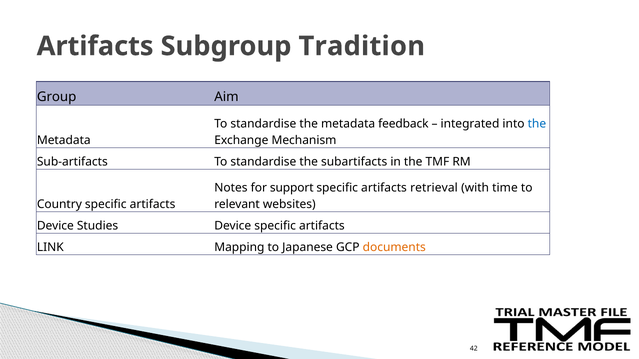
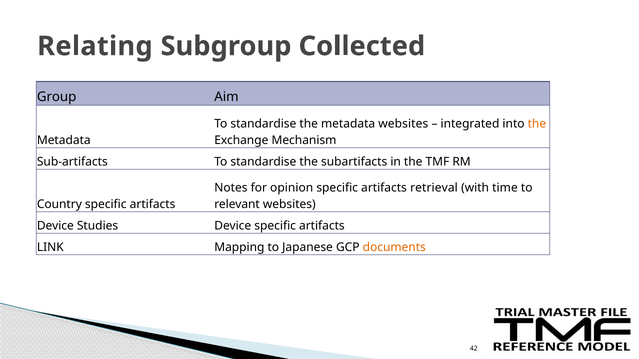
Artifacts at (95, 46): Artifacts -> Relating
Tradition: Tradition -> Collected
metadata feedback: feedback -> websites
the at (537, 124) colour: blue -> orange
support: support -> opinion
